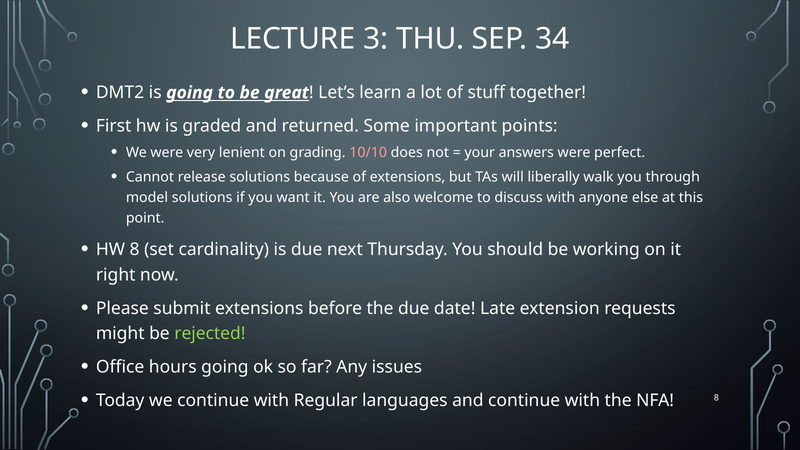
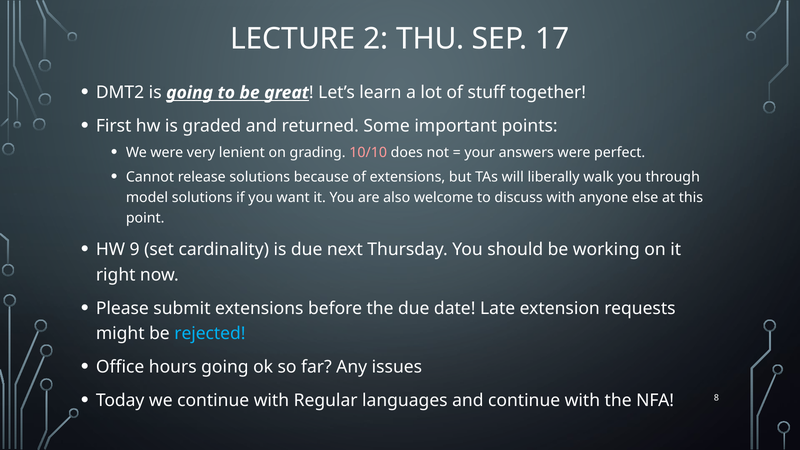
3: 3 -> 2
34: 34 -> 17
HW 8: 8 -> 9
rejected colour: light green -> light blue
